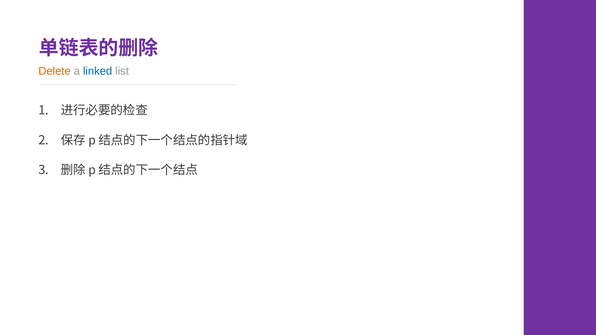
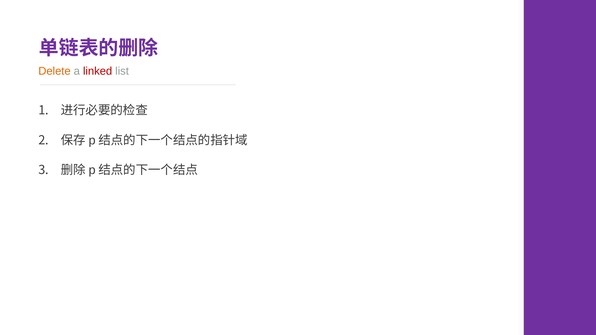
linked colour: blue -> red
